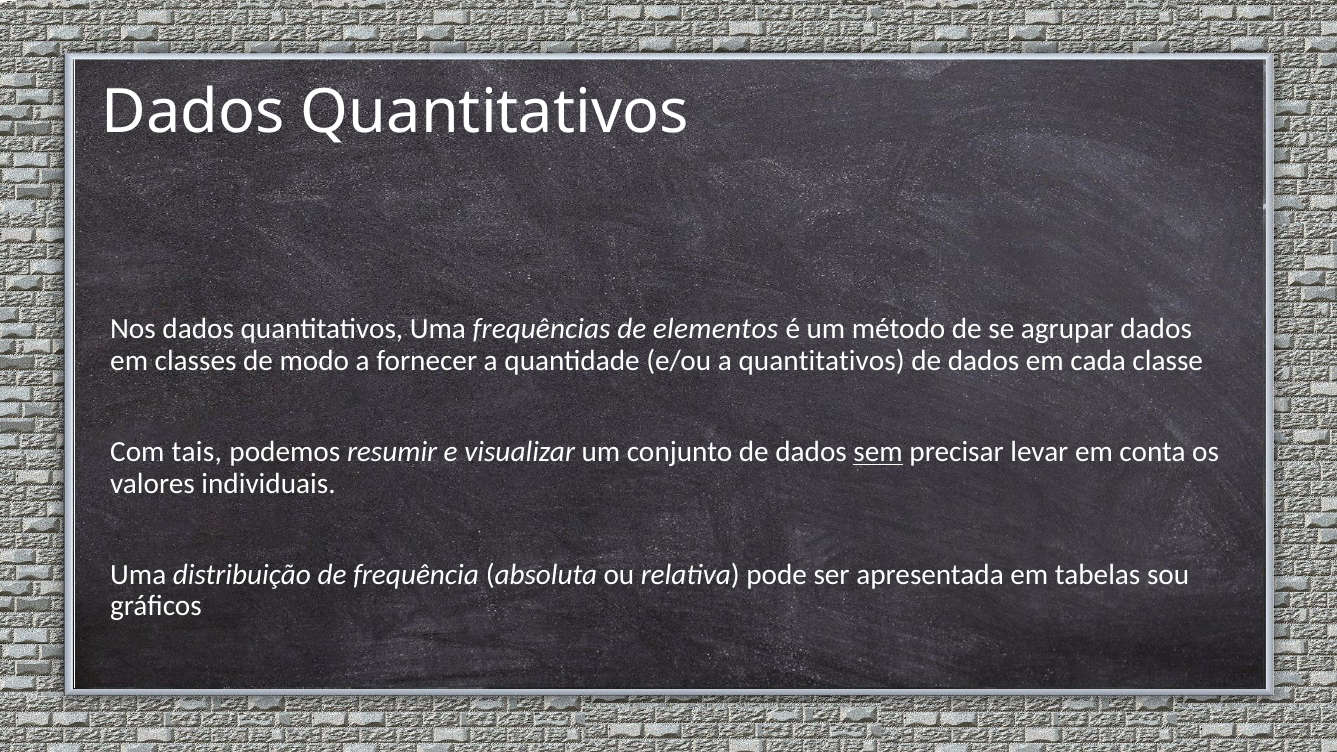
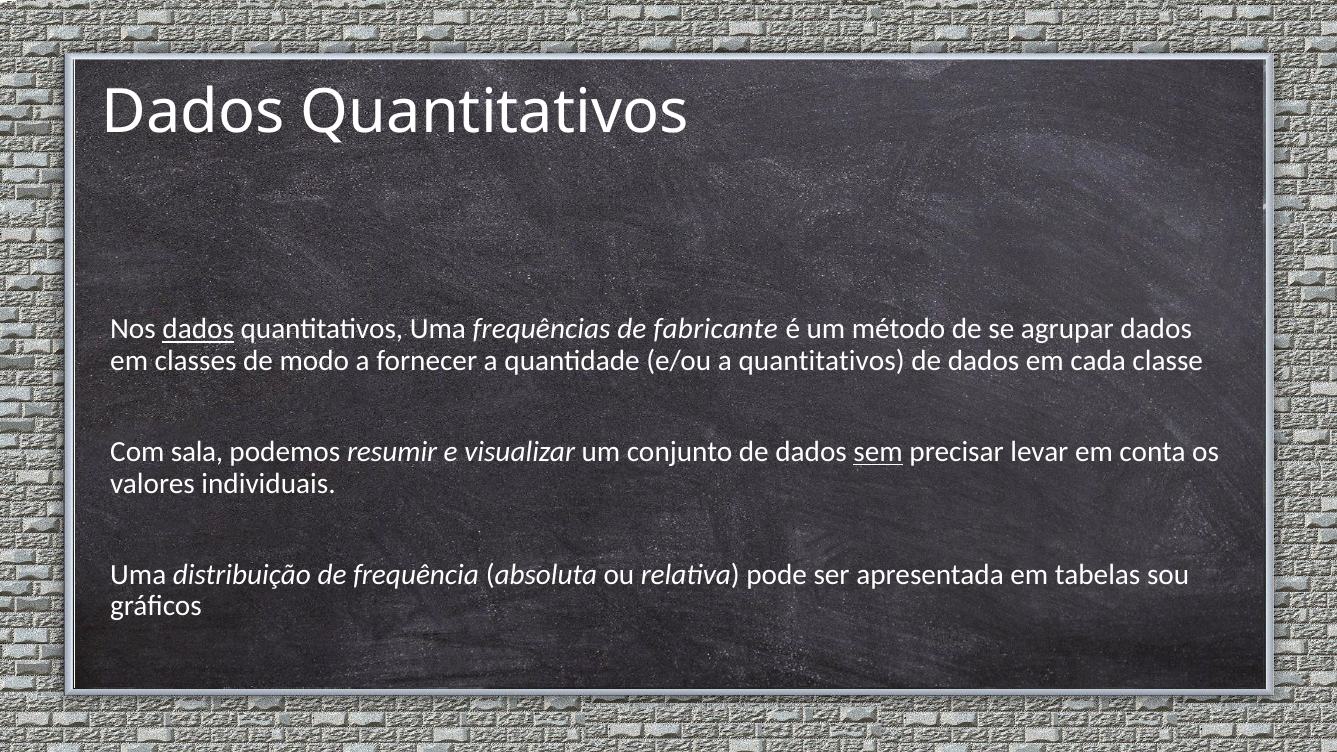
dados at (198, 329) underline: none -> present
elementos: elementos -> fabricante
tais: tais -> sala
